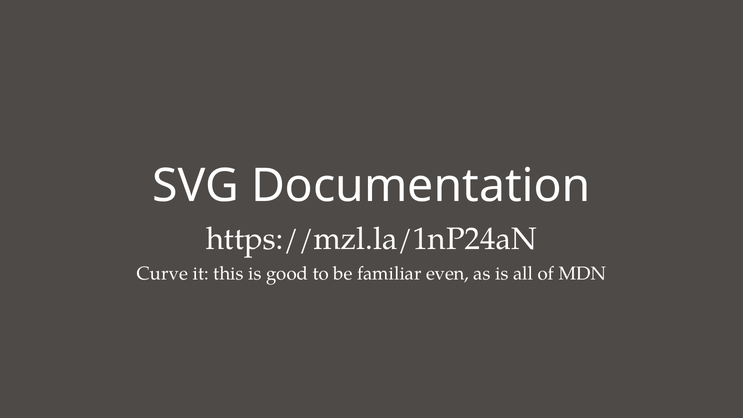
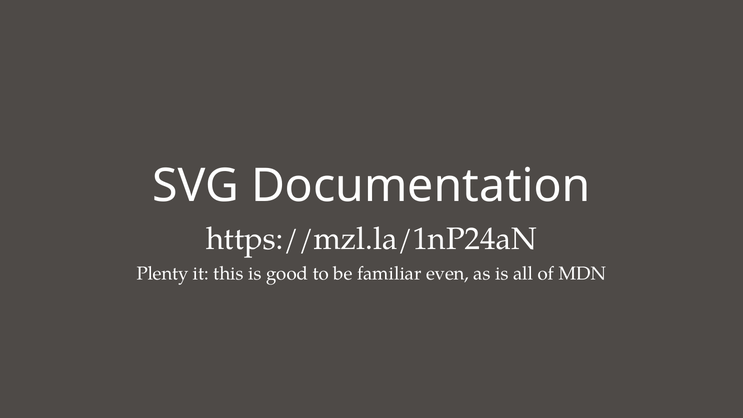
Curve: Curve -> Plenty
